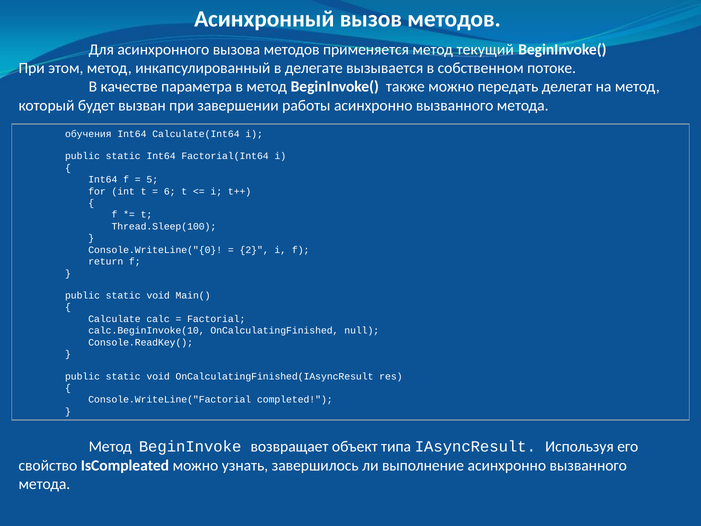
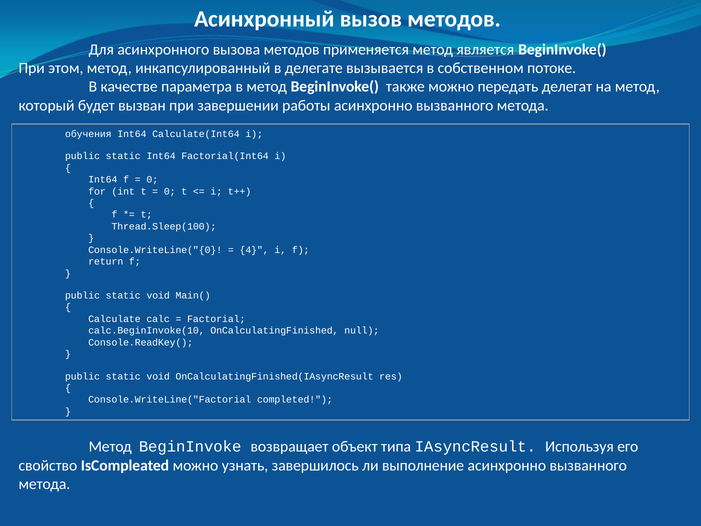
текущий: текущий -> является
5 at (152, 180): 5 -> 0
6 at (170, 191): 6 -> 0
2: 2 -> 4
